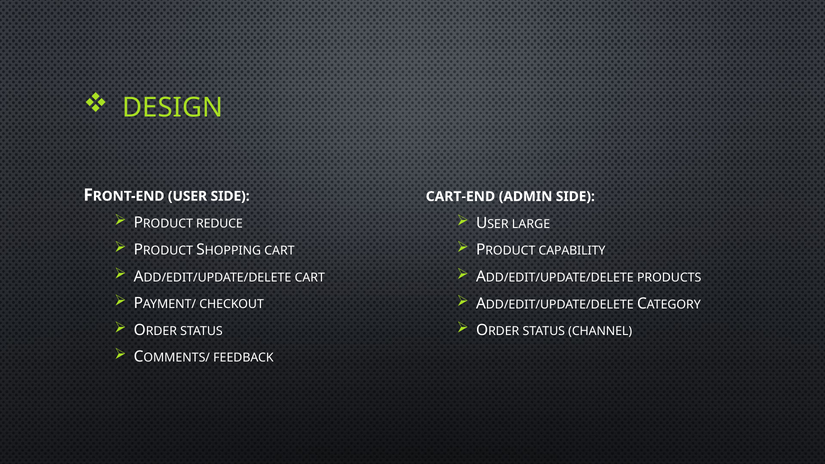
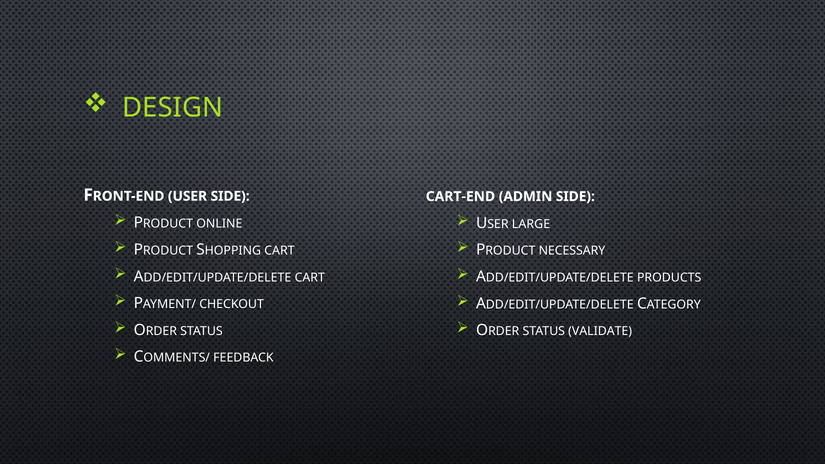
REDUCE: REDUCE -> ONLINE
CAPABILITY: CAPABILITY -> NECESSARY
CHANNEL: CHANNEL -> VALIDATE
